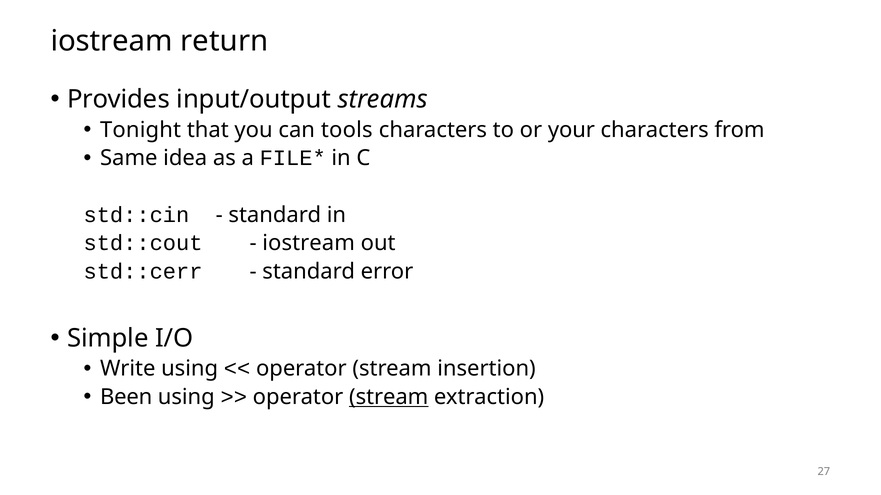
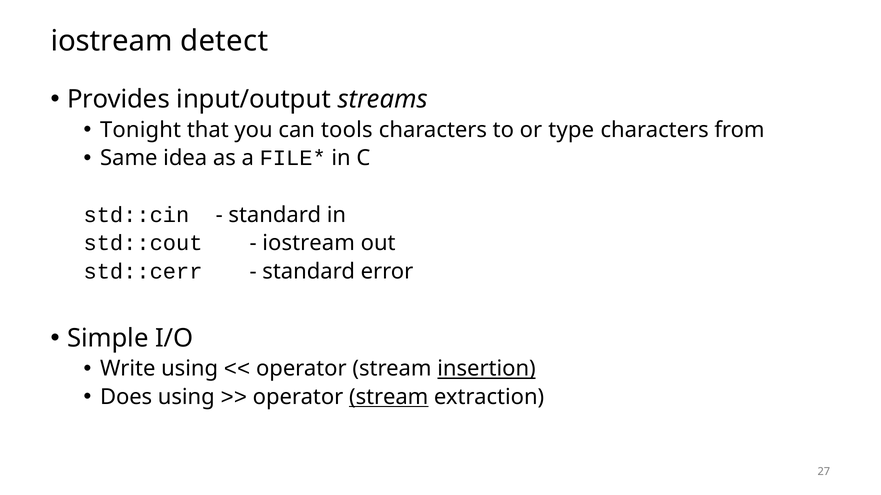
return: return -> detect
your: your -> type
insertion underline: none -> present
Been: Been -> Does
